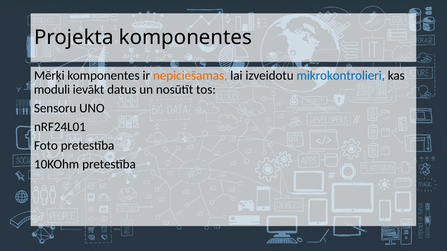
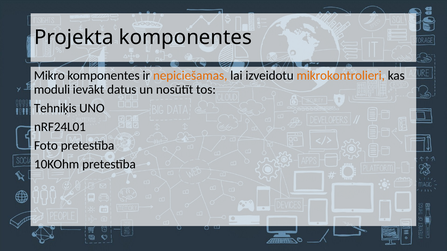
Mērķi: Mērķi -> Mikro
mikrokontrolieri colour: blue -> orange
Sensoru: Sensoru -> Tehniķis
